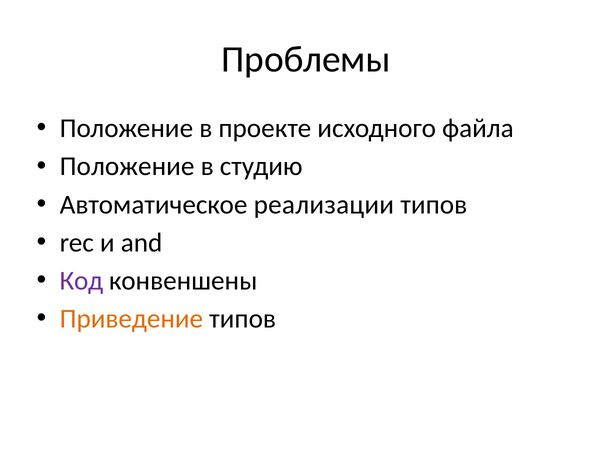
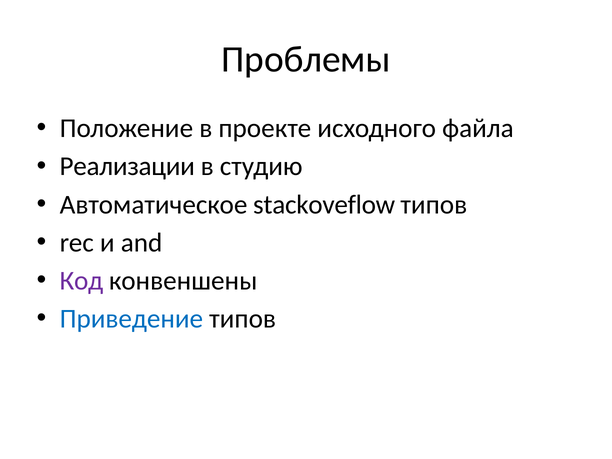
Положение at (127, 166): Положение -> Реализации
реализации: реализации -> stackoveflow
Приведение colour: orange -> blue
